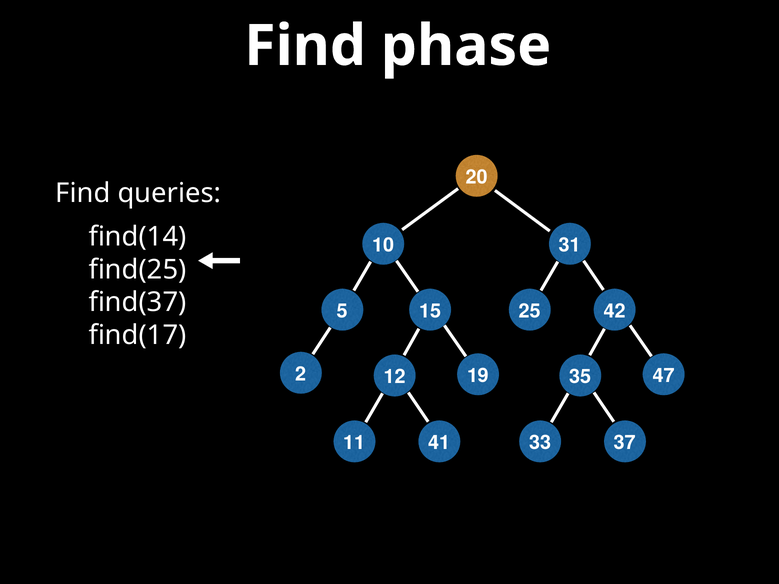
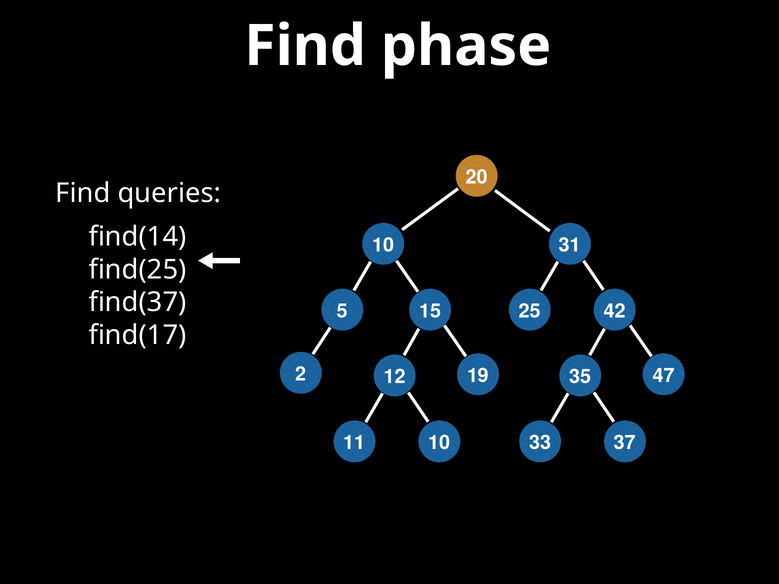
11 41: 41 -> 10
